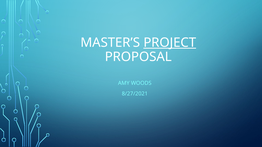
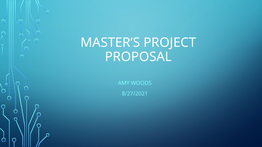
PROJECT underline: present -> none
